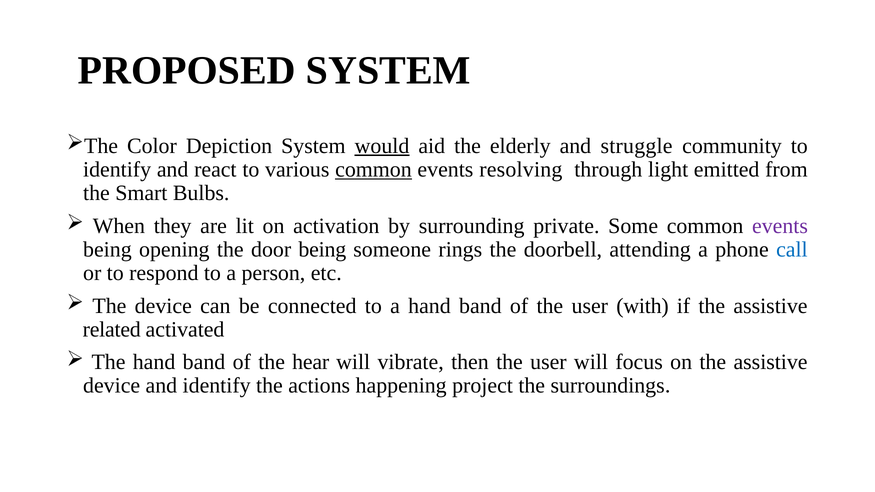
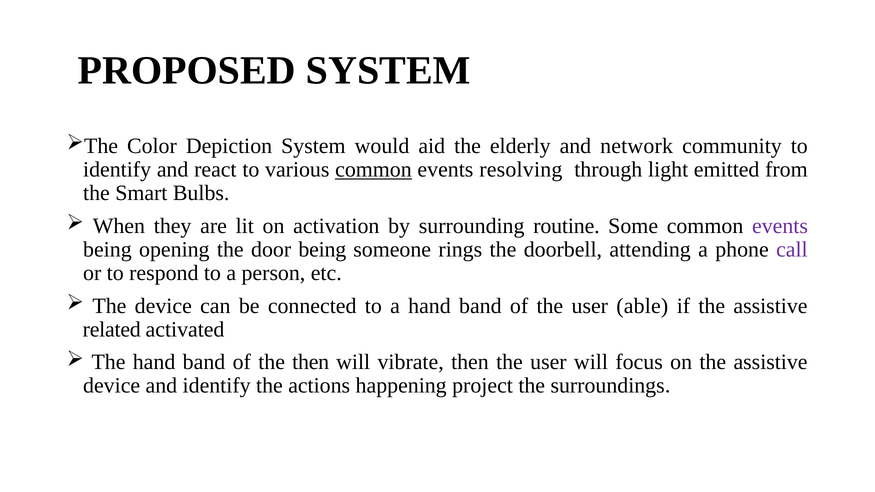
would underline: present -> none
struggle: struggle -> network
private: private -> routine
call colour: blue -> purple
with: with -> able
the hear: hear -> then
